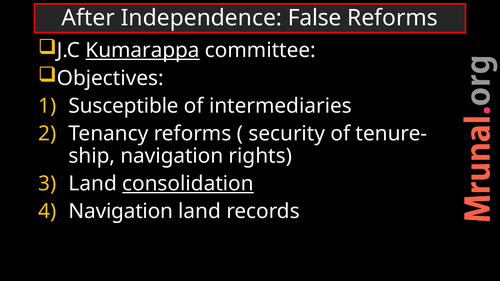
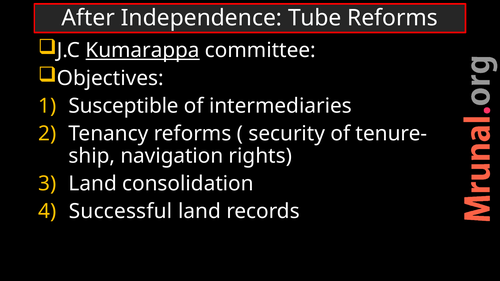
False: False -> Tube
consolidation underline: present -> none
Navigation at (121, 212): Navigation -> Successful
